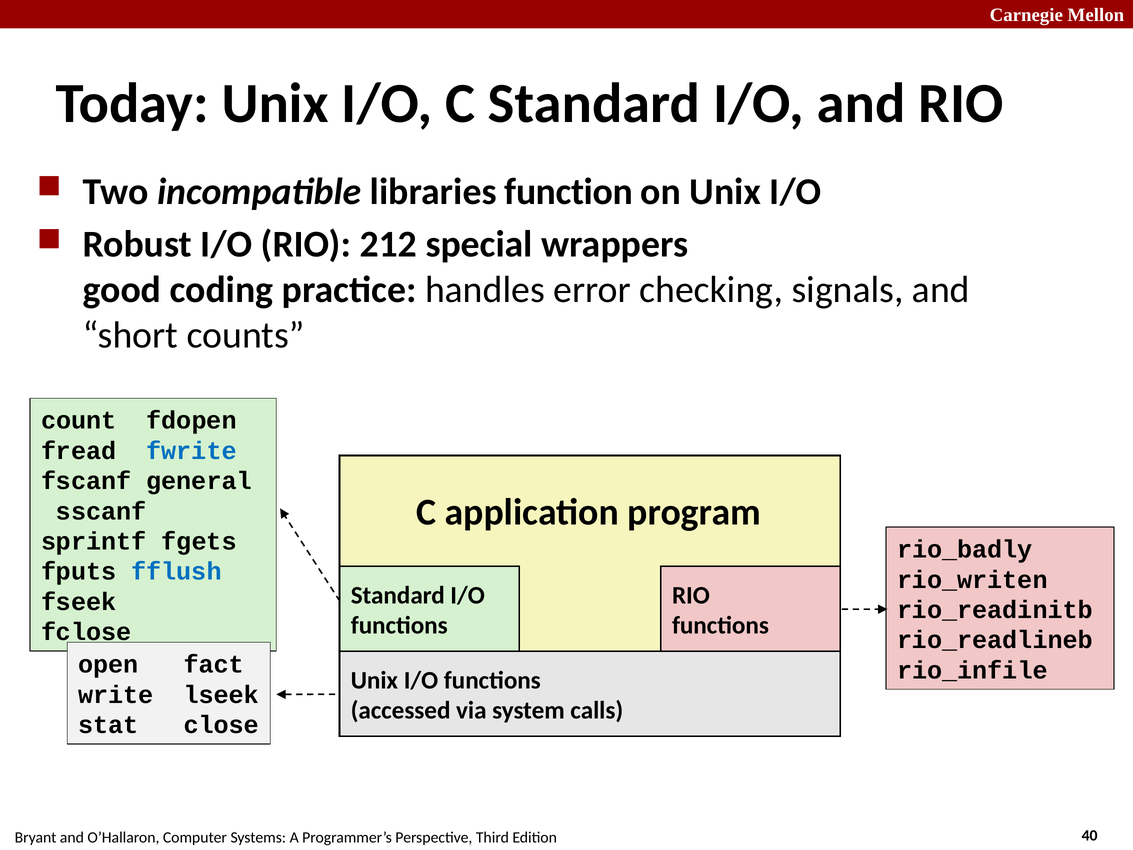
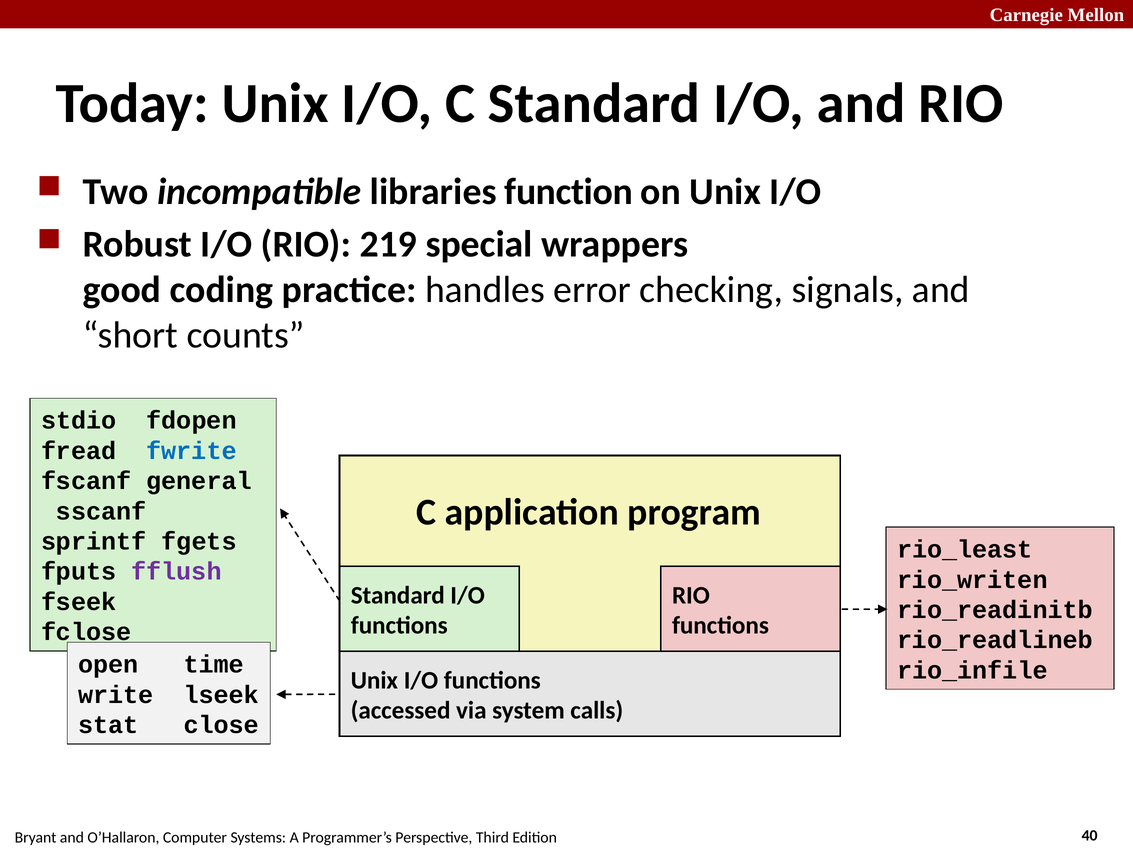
212: 212 -> 219
count: count -> stdio
rio_badly: rio_badly -> rio_least
fflush colour: blue -> purple
fact: fact -> time
